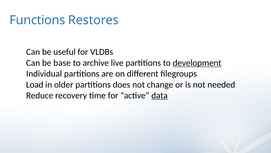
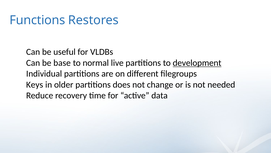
archive: archive -> normal
Load: Load -> Keys
data underline: present -> none
